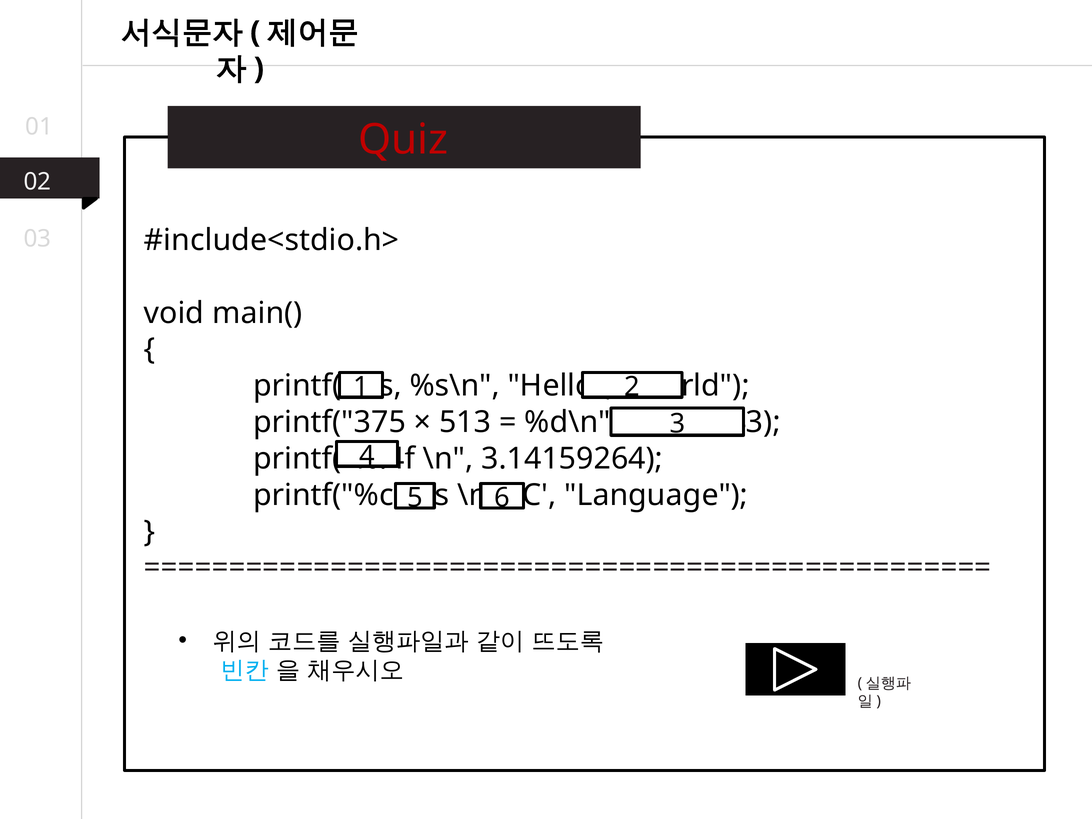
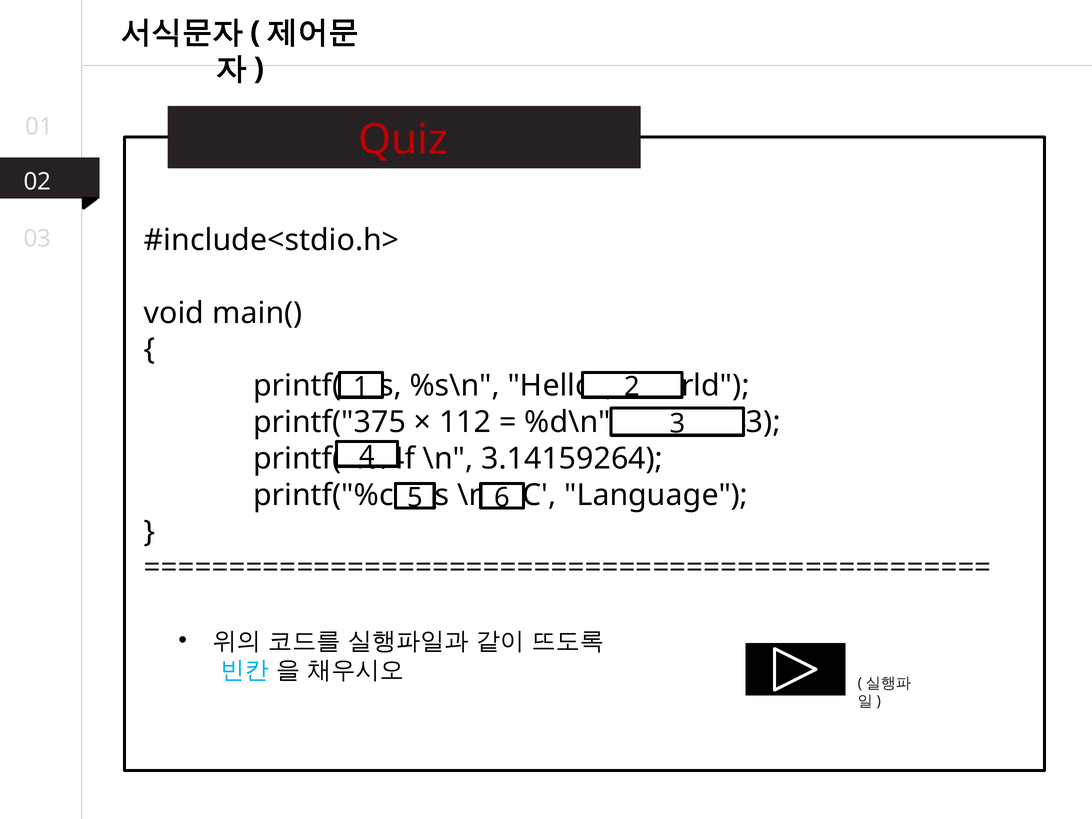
513: 513 -> 112
